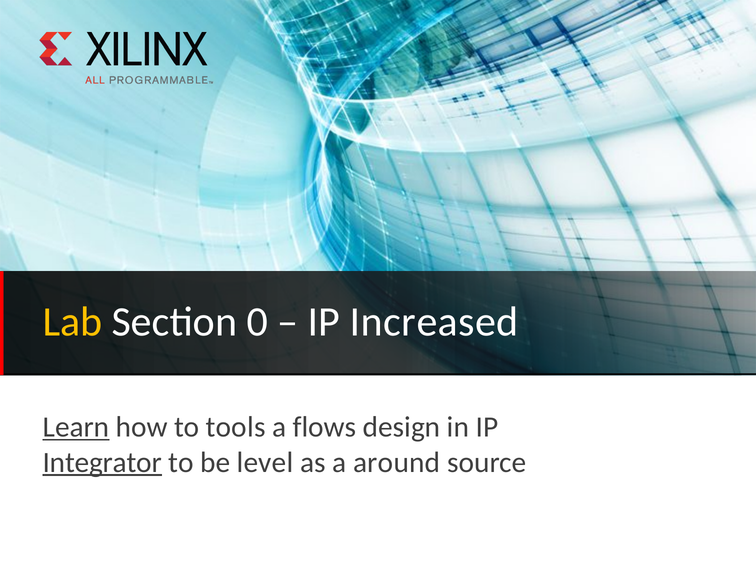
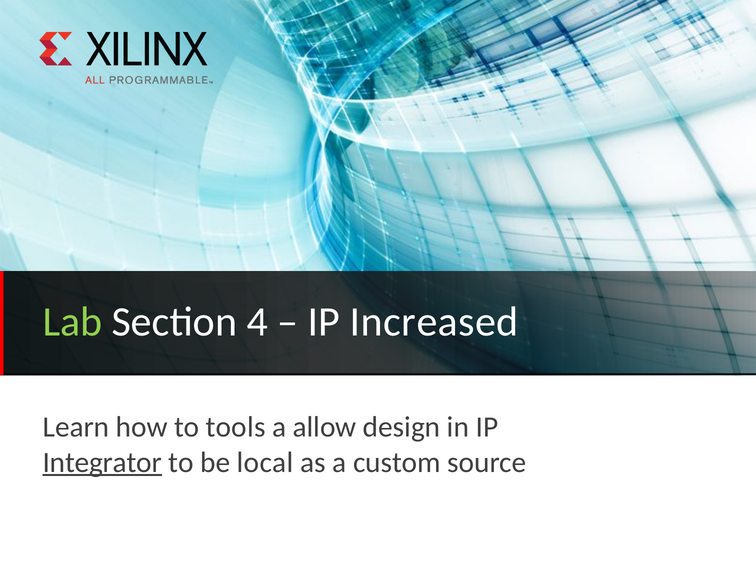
Lab colour: yellow -> light green
0: 0 -> 4
Learn underline: present -> none
flows: flows -> allow
level: level -> local
around: around -> custom
